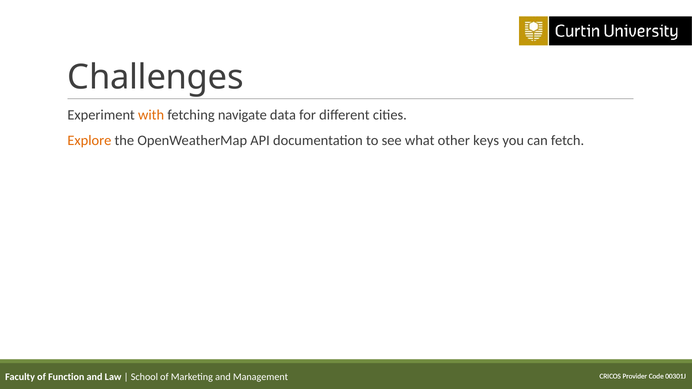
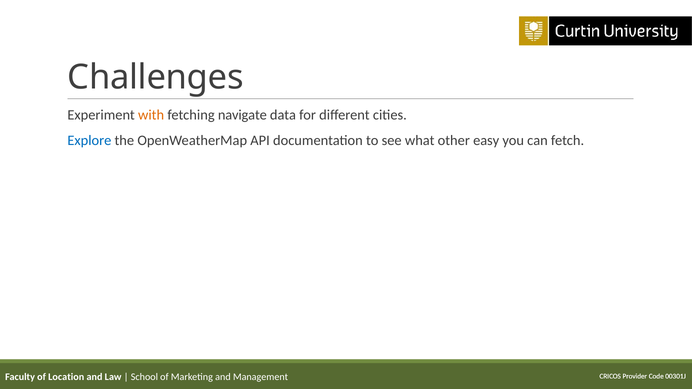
Explore colour: orange -> blue
keys: keys -> easy
Function: Function -> Location
